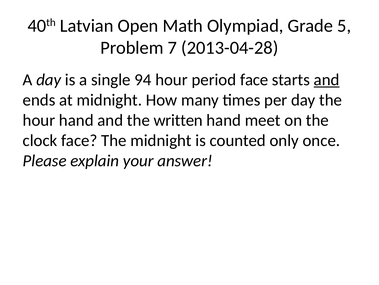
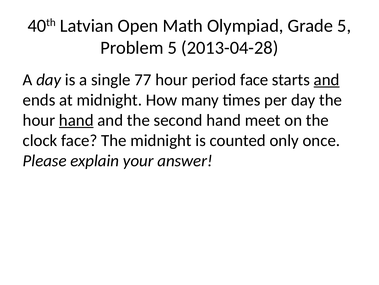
Problem 7: 7 -> 5
94: 94 -> 77
hand at (76, 120) underline: none -> present
written: written -> second
